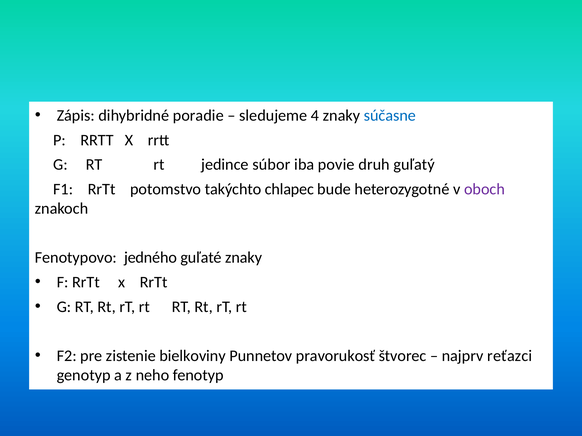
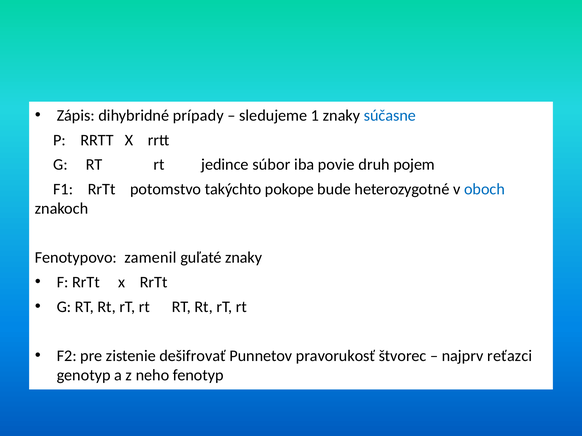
poradie: poradie -> prípady
4: 4 -> 1
guľatý: guľatý -> pojem
chlapec: chlapec -> pokope
oboch colour: purple -> blue
jedného: jedného -> zamenil
bielkoviny: bielkoviny -> dešifrovať
